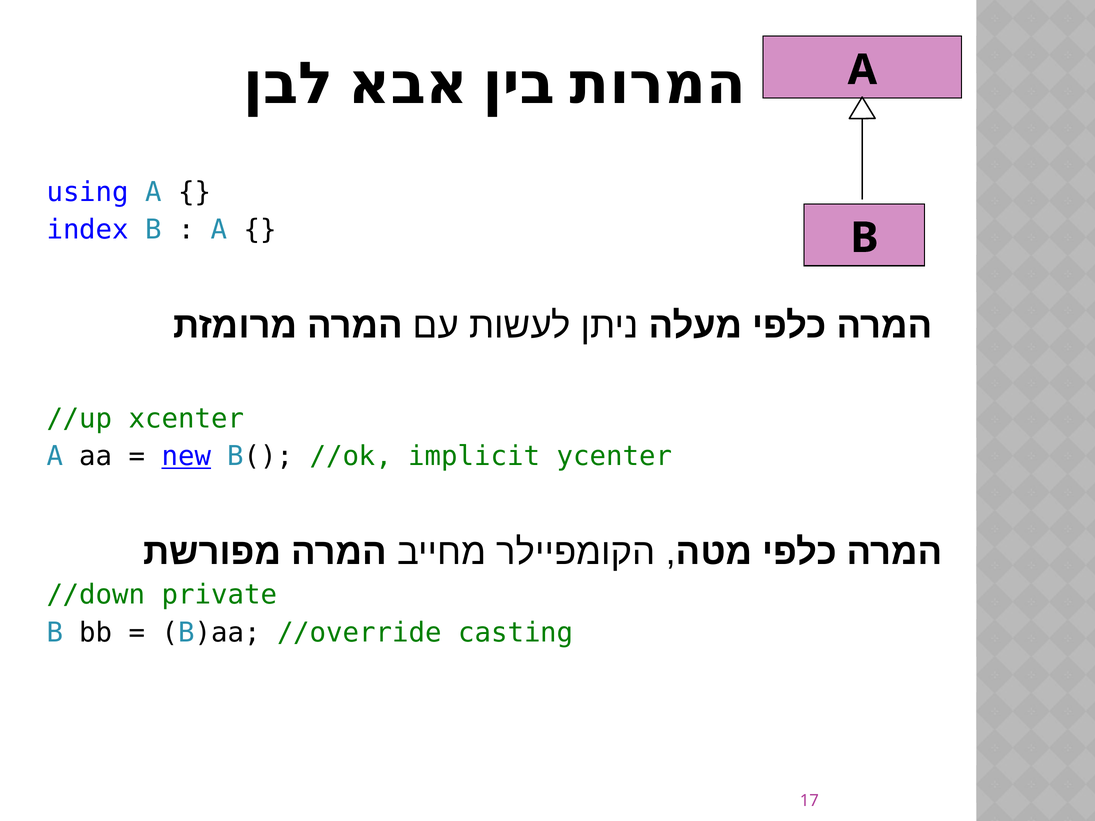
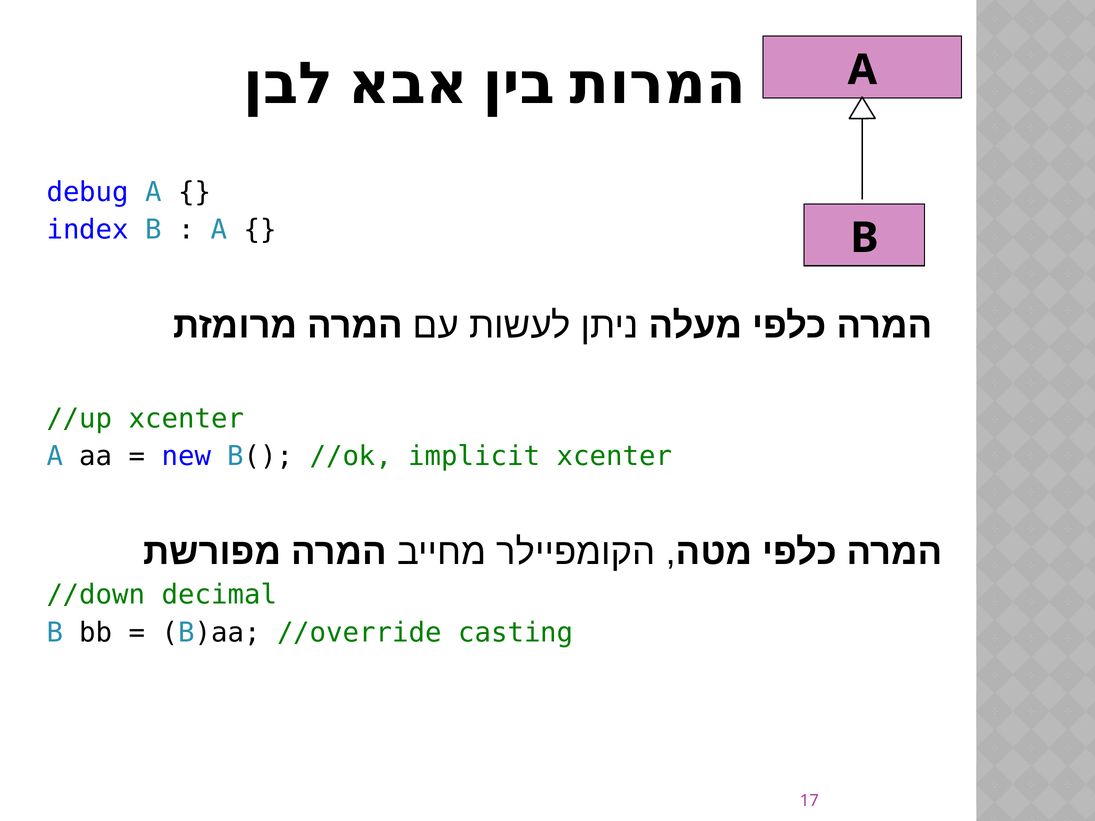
using: using -> debug
new underline: present -> none
implicit ycenter: ycenter -> xcenter
private: private -> decimal
